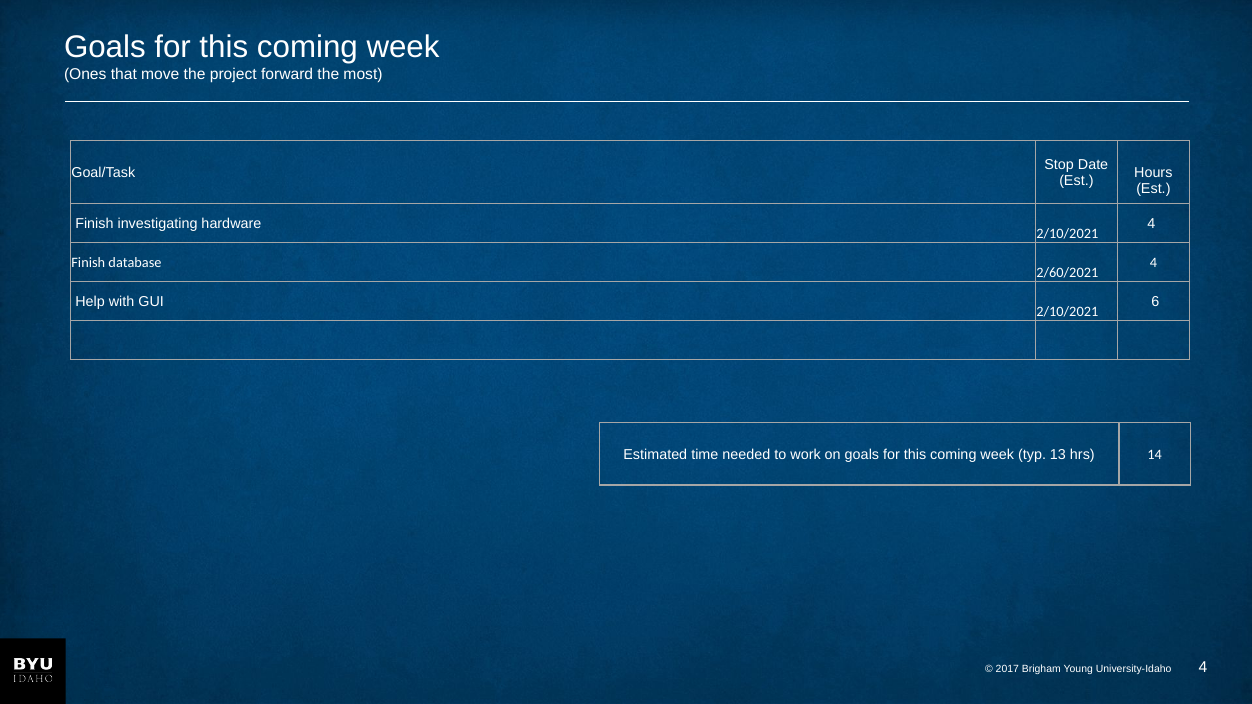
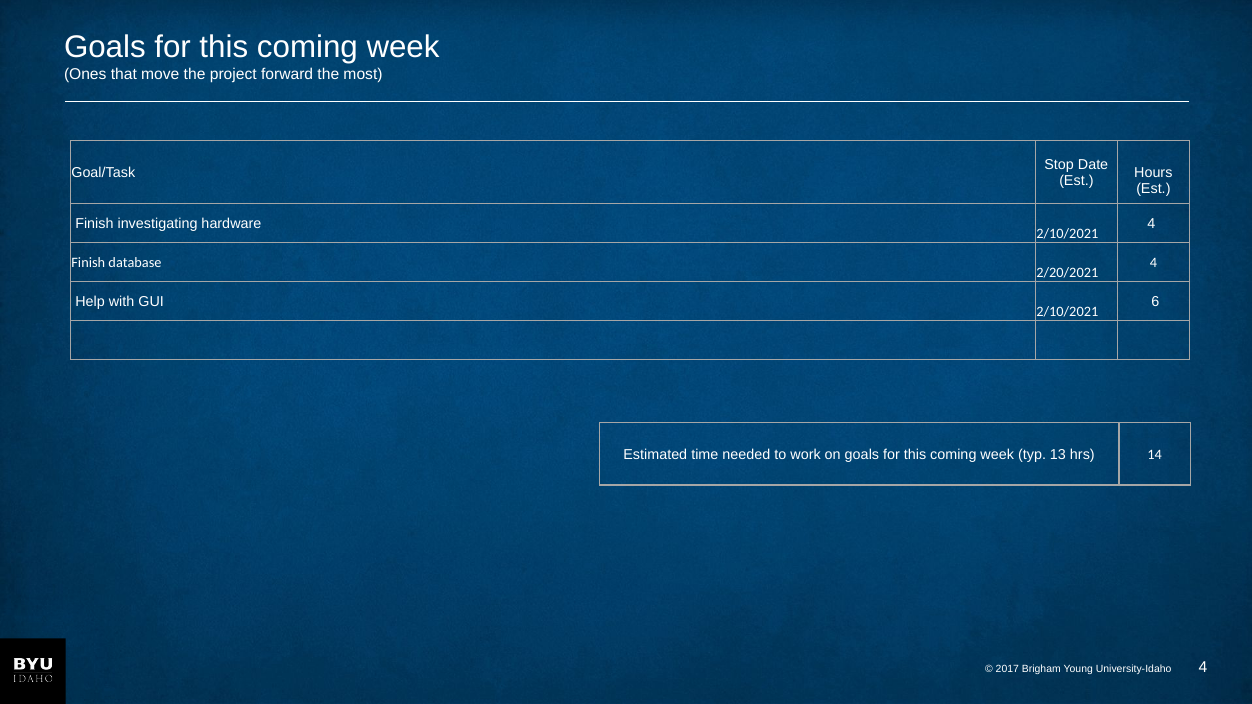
2/60/2021: 2/60/2021 -> 2/20/2021
